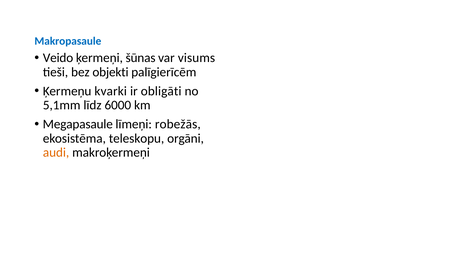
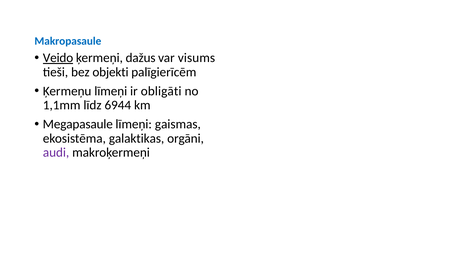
Veido underline: none -> present
šūnas: šūnas -> dažus
Ķermeņu kvarki: kvarki -> līmeņi
5,1mm: 5,1mm -> 1,1mm
6000: 6000 -> 6944
robežās: robežās -> gaismas
teleskopu: teleskopu -> galaktikas
audi colour: orange -> purple
